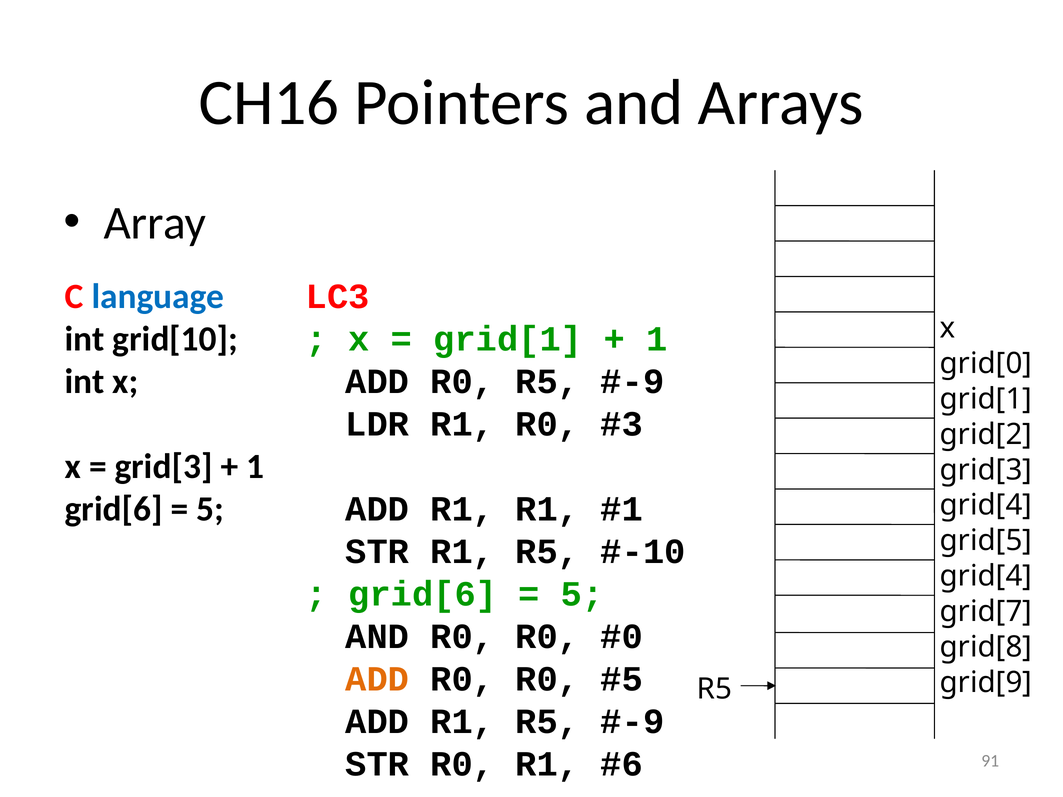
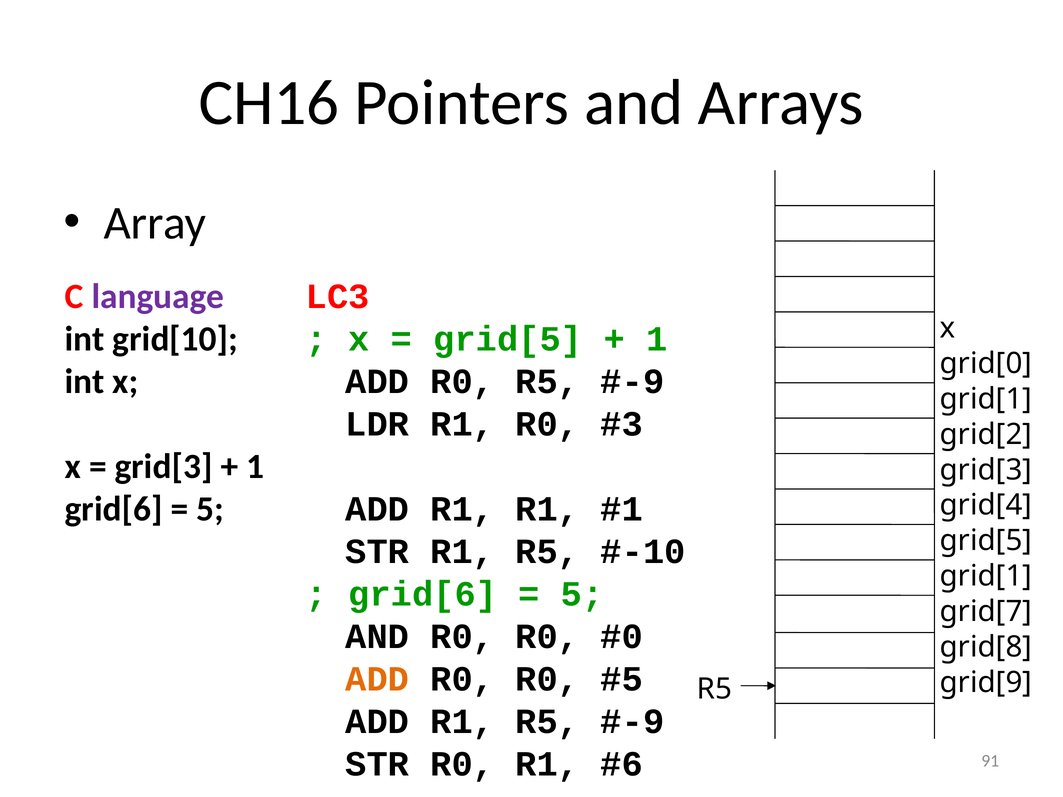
language colour: blue -> purple
grid[1 at (508, 339): grid[1 -> grid[5
grid[4 at (986, 576): grid[4 -> grid[1
